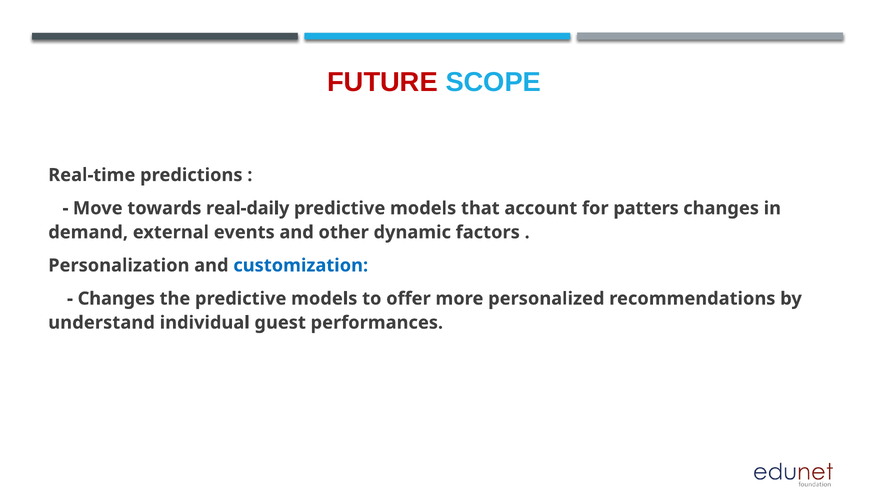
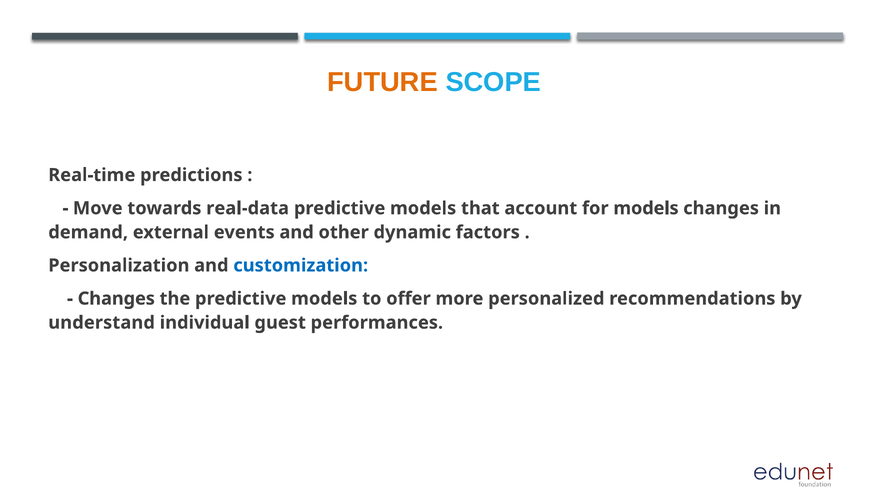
FUTURE colour: red -> orange
real-daily: real-daily -> real-data
for patters: patters -> models
